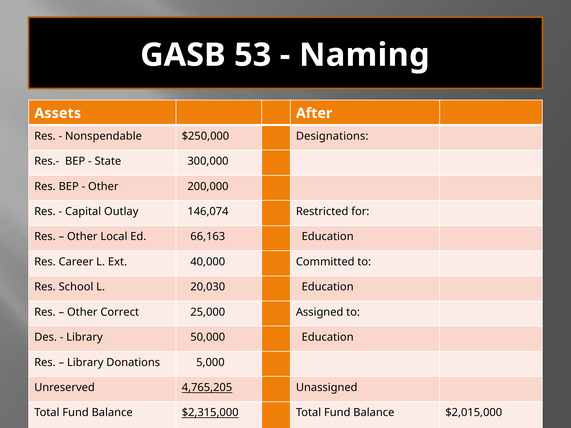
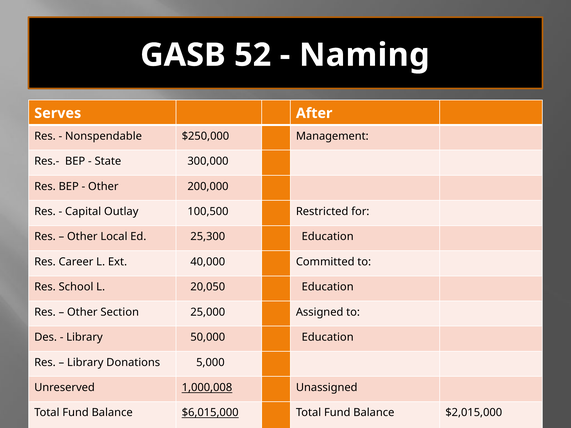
53: 53 -> 52
Assets: Assets -> Serves
Designations: Designations -> Management
146,074: 146,074 -> 100,500
66,163: 66,163 -> 25,300
20,030: 20,030 -> 20,050
Correct: Correct -> Section
4,765,205: 4,765,205 -> 1,000,008
$2,315,000: $2,315,000 -> $6,015,000
